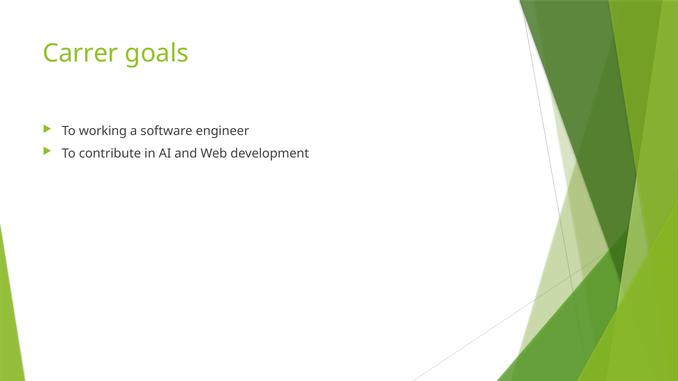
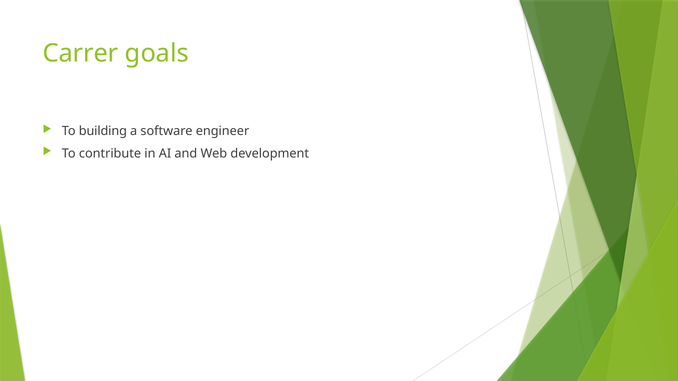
working: working -> building
